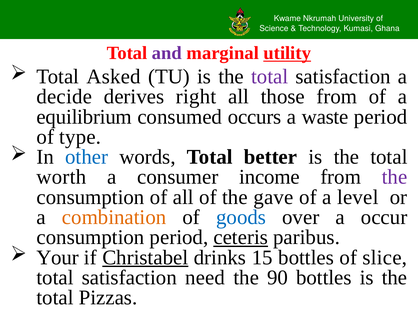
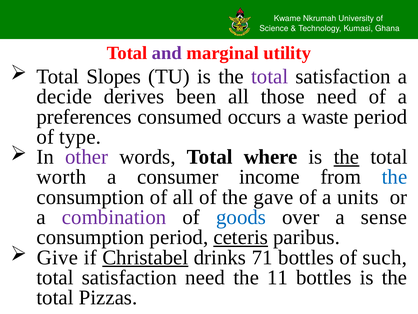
utility underline: present -> none
Asked: Asked -> Slopes
right: right -> been
those from: from -> need
equilibrium: equilibrium -> preferences
other colour: blue -> purple
better: better -> where
the at (346, 157) underline: none -> present
the at (394, 177) colour: purple -> blue
level: level -> units
combination colour: orange -> purple
occur: occur -> sense
Your: Your -> Give
15: 15 -> 71
slice: slice -> such
90: 90 -> 11
